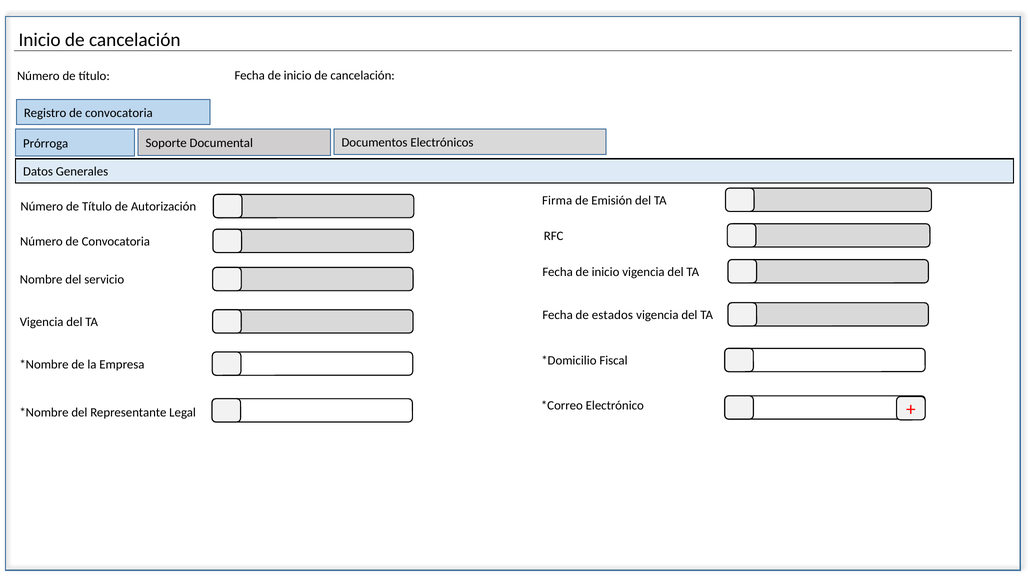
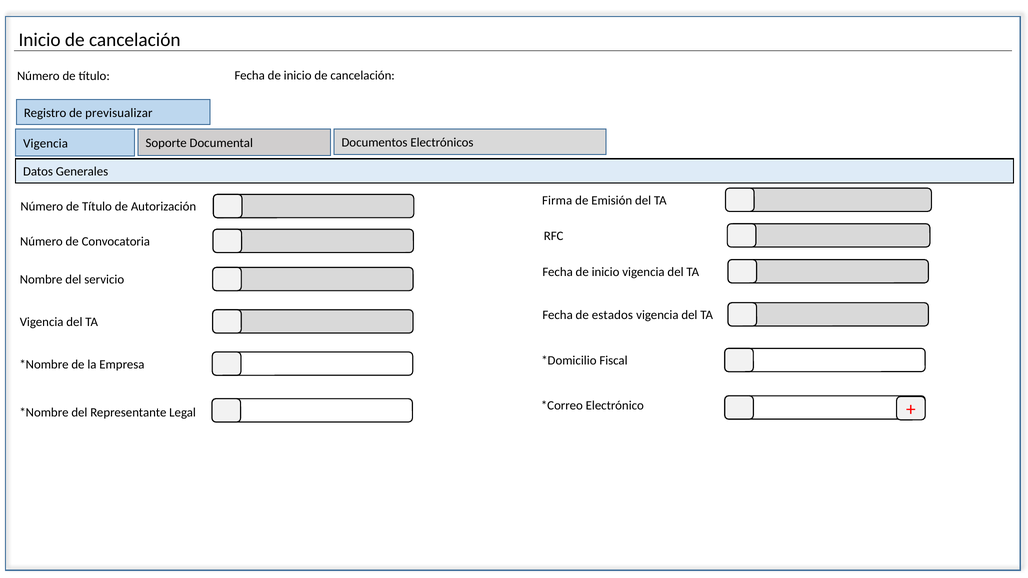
Registro de convocatoria: convocatoria -> previsualizar
Prórroga at (46, 144): Prórroga -> Vigencia
